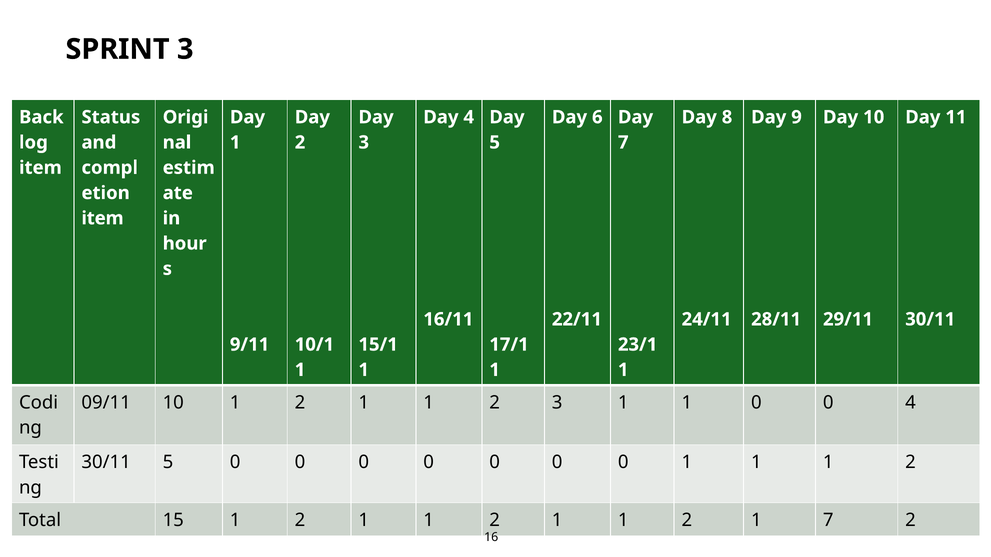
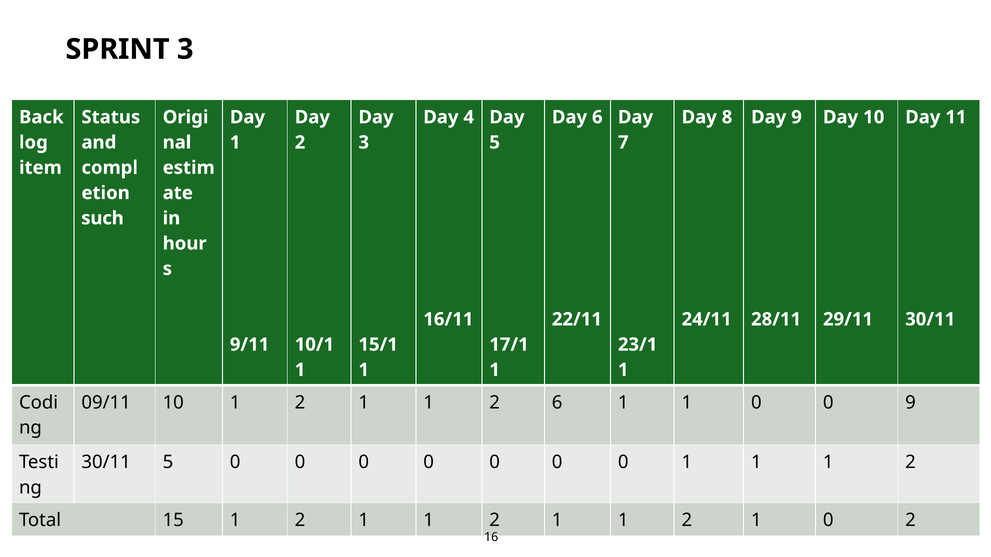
item at (103, 218): item -> such
2 3: 3 -> 6
0 4: 4 -> 9
2 1 7: 7 -> 0
